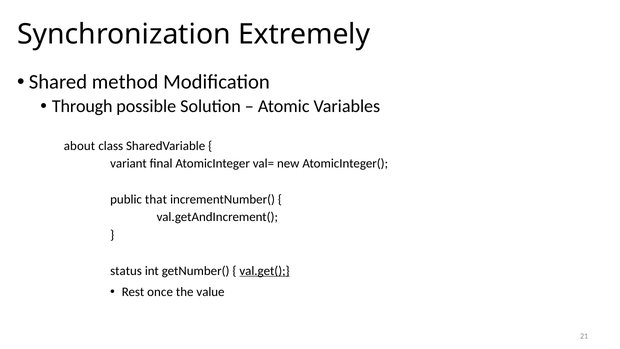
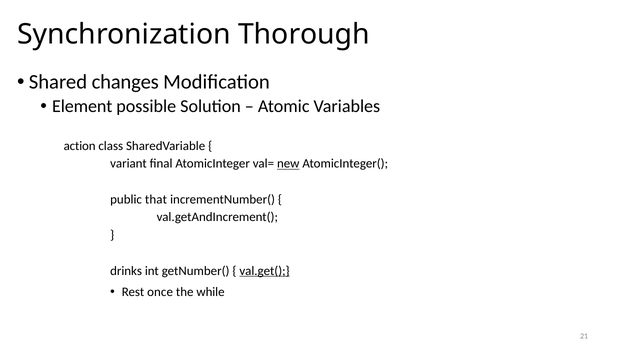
Extremely: Extremely -> Thorough
method: method -> changes
Through: Through -> Element
about: about -> action
new underline: none -> present
status: status -> drinks
value: value -> while
